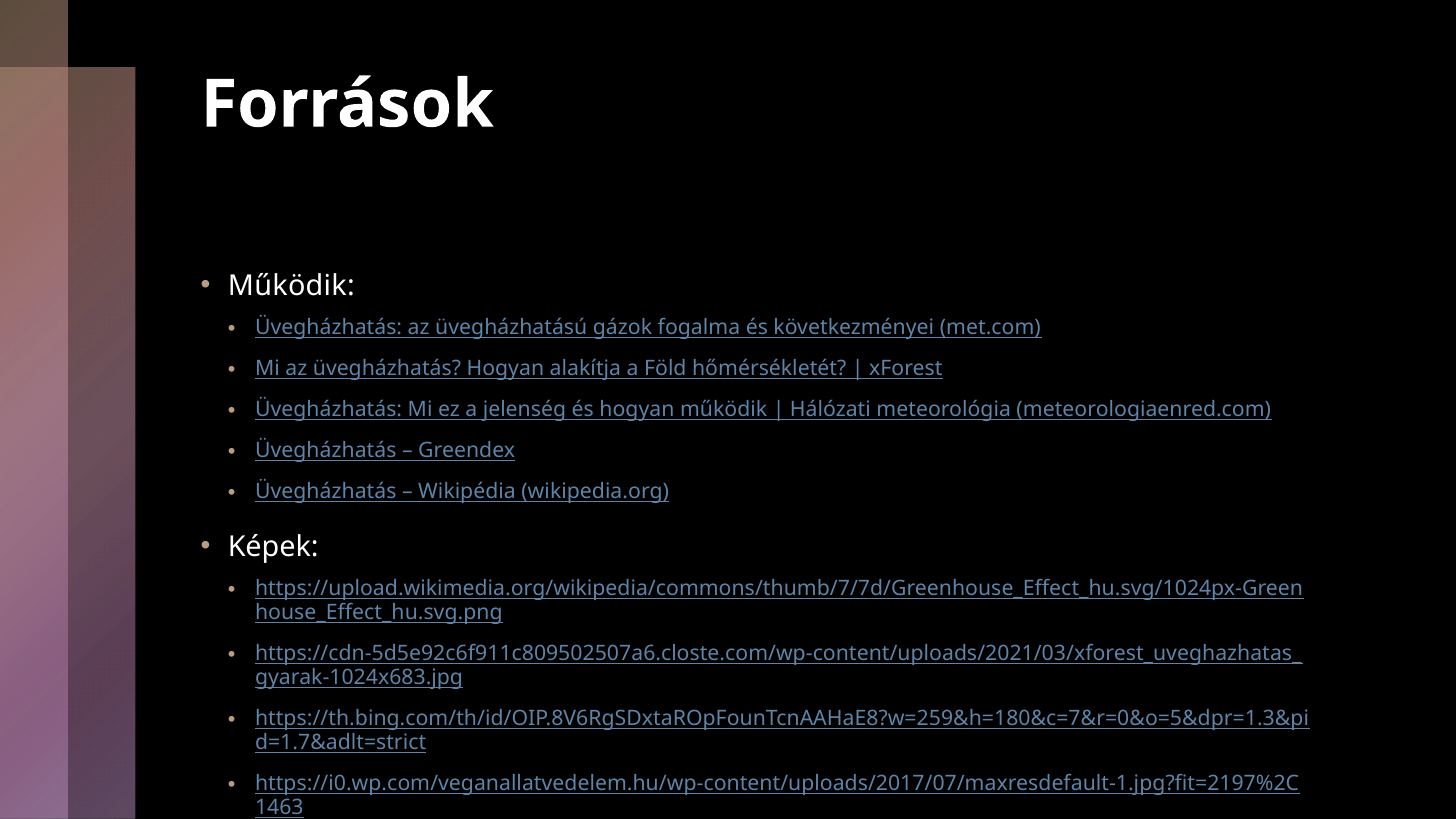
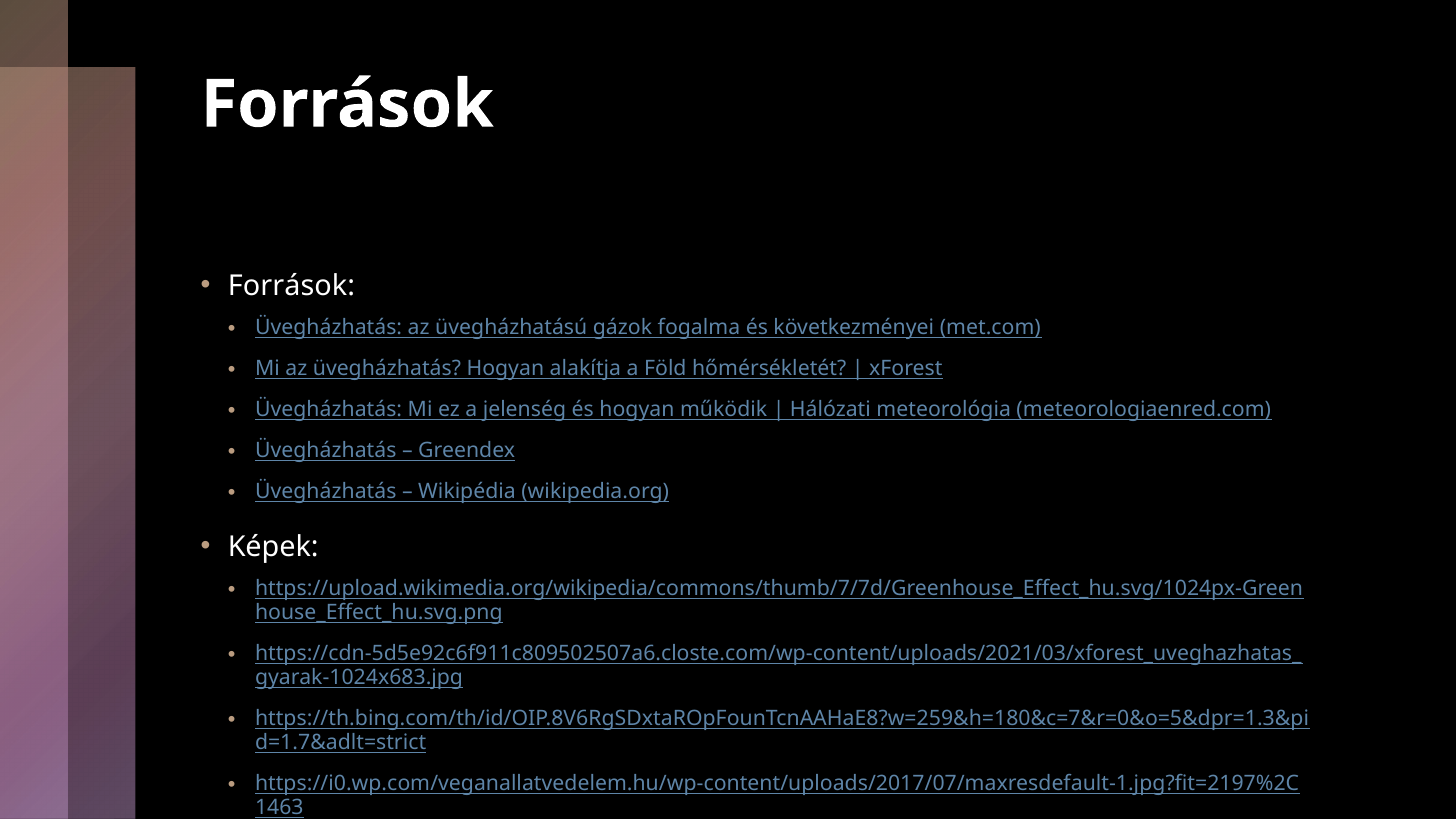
Működik at (291, 286): Működik -> Források
